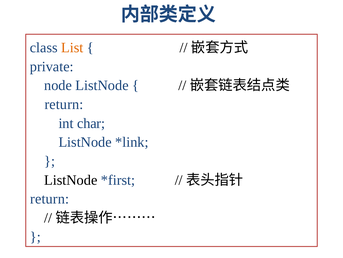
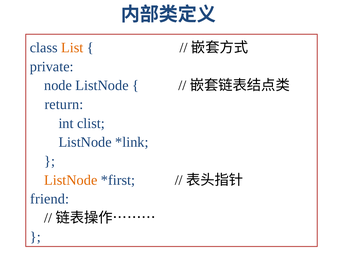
char: char -> clist
ListNode at (71, 180) colour: black -> orange
return at (50, 198): return -> friend
